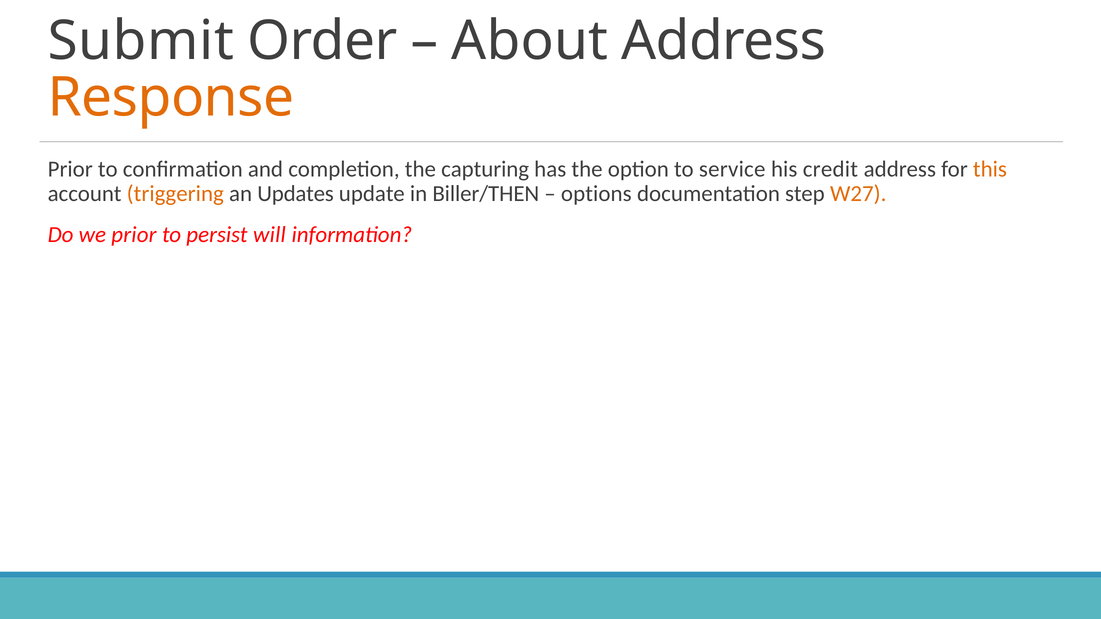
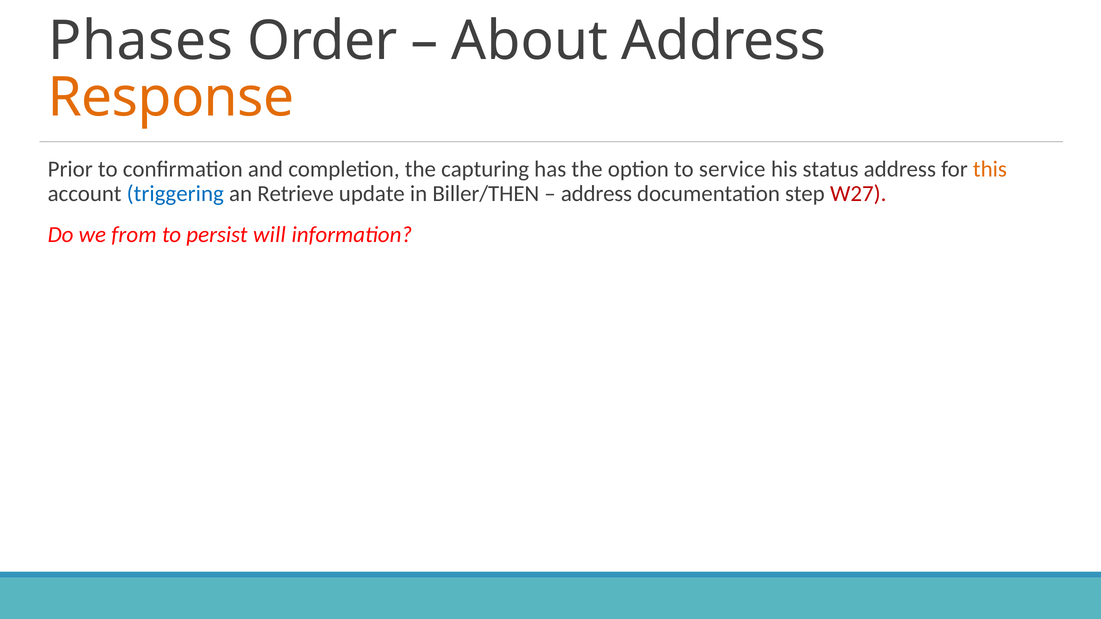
Submit: Submit -> Phases
credit: credit -> status
triggering colour: orange -> blue
Updates: Updates -> Retrieve
options at (596, 194): options -> address
W27 colour: orange -> red
we prior: prior -> from
